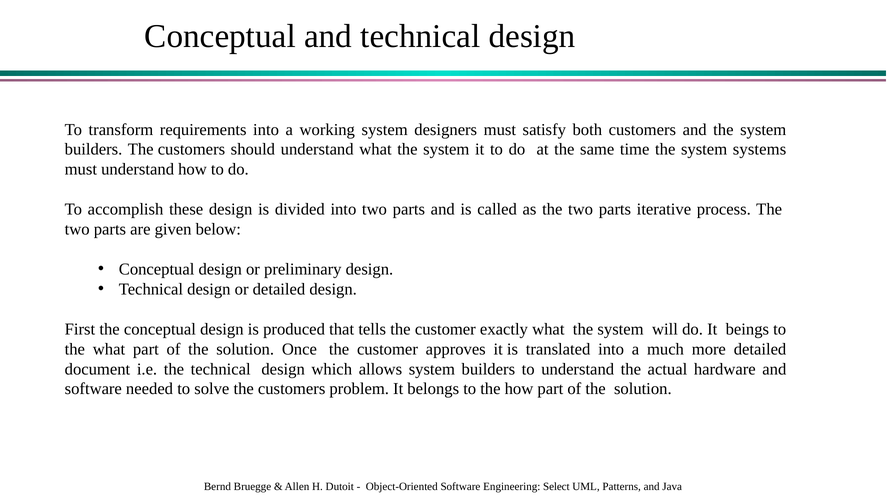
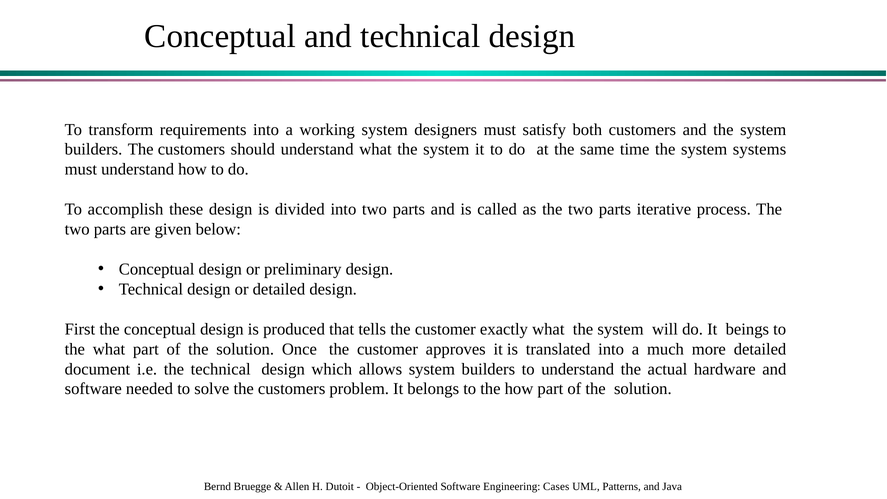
Select: Select -> Cases
